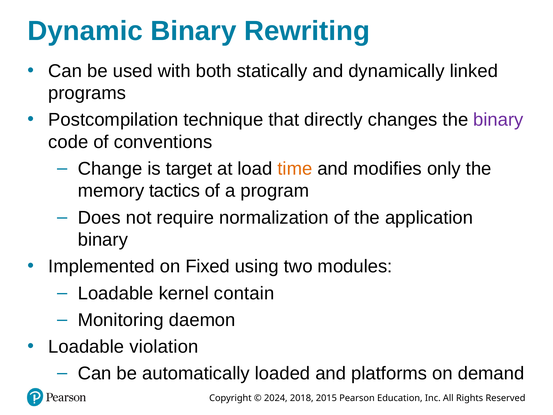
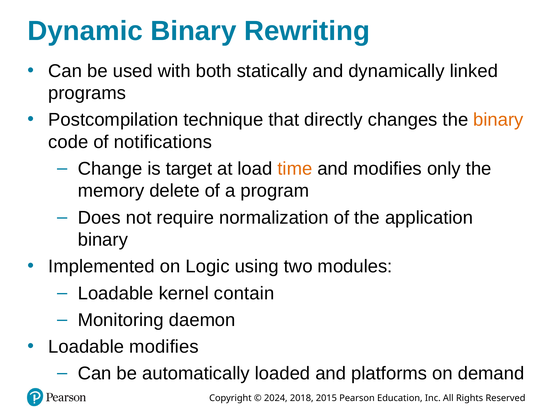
binary at (498, 120) colour: purple -> orange
conventions: conventions -> notifications
tactics: tactics -> delete
Fixed: Fixed -> Logic
Loadable violation: violation -> modifies
